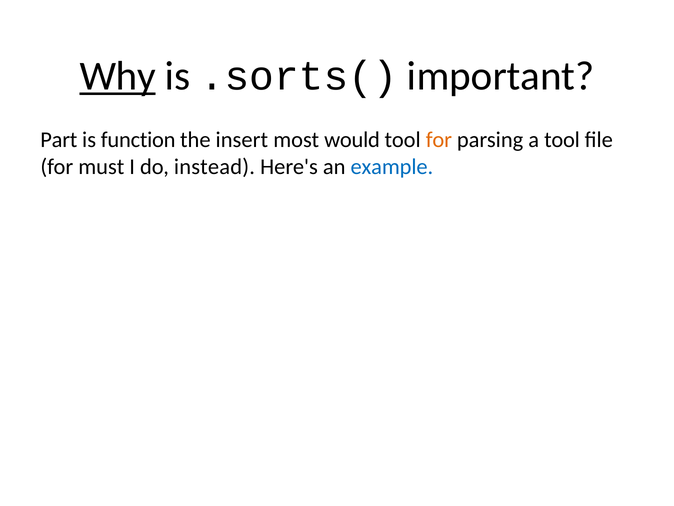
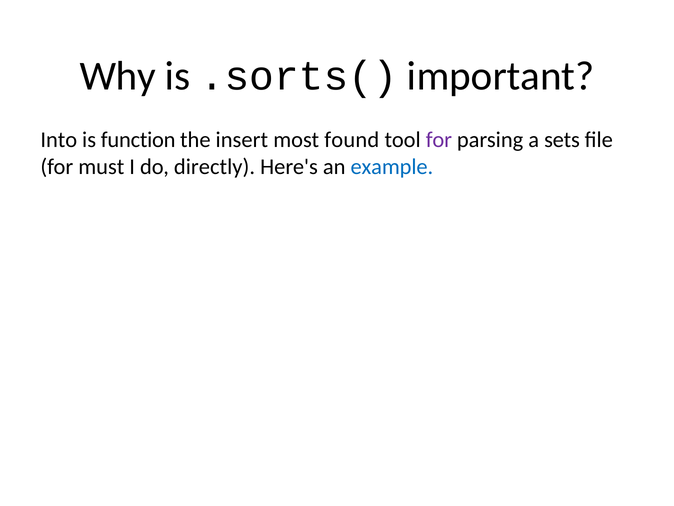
Why underline: present -> none
Part: Part -> Into
would: would -> found
for at (439, 140) colour: orange -> purple
a tool: tool -> sets
instead: instead -> directly
